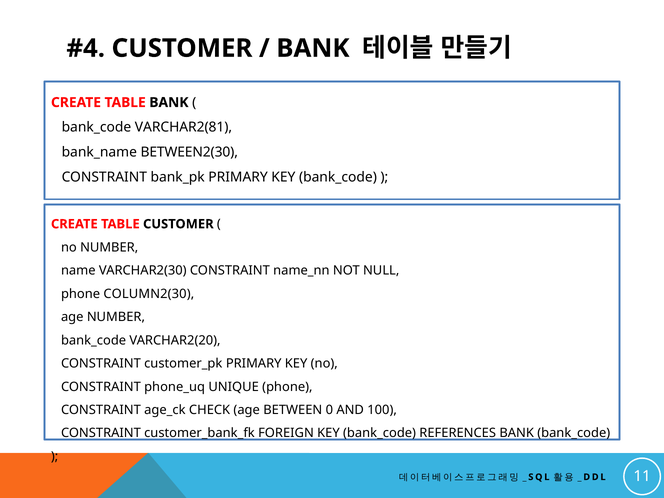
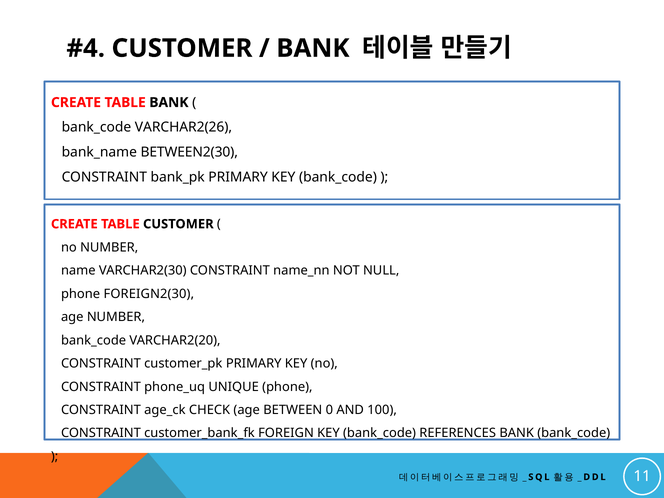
VARCHAR2(81: VARCHAR2(81 -> VARCHAR2(26
COLUMN2(30: COLUMN2(30 -> FOREIGN2(30
